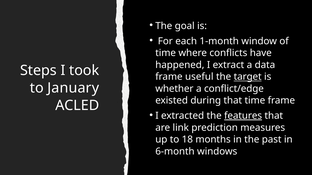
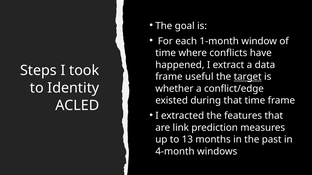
January: January -> Identity
features underline: present -> none
18: 18 -> 13
6-month: 6-month -> 4-month
